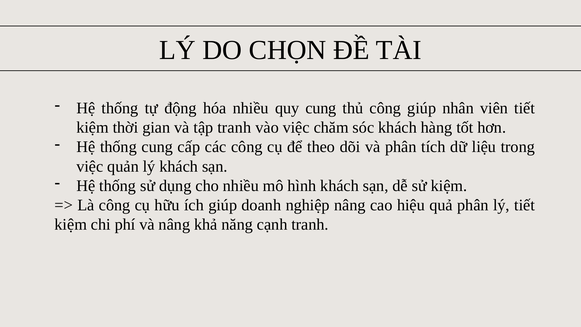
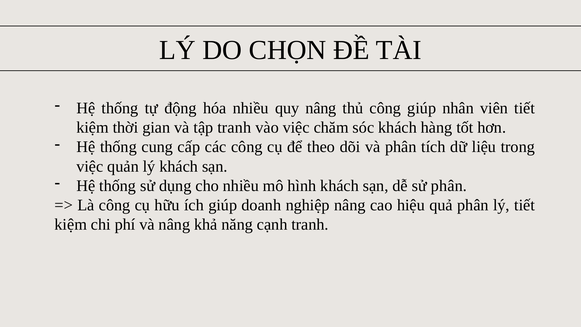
quy cung: cung -> nâng
sử kiệm: kiệm -> phân
